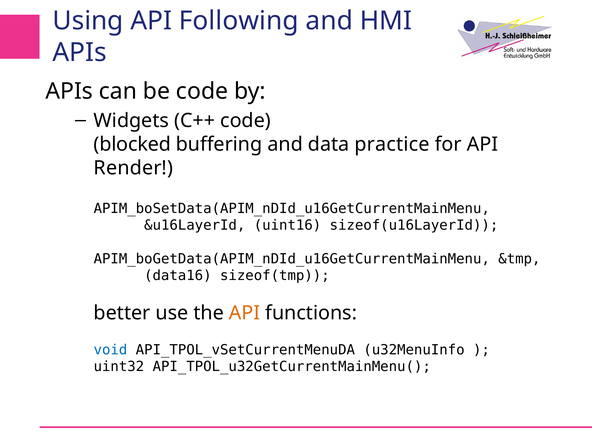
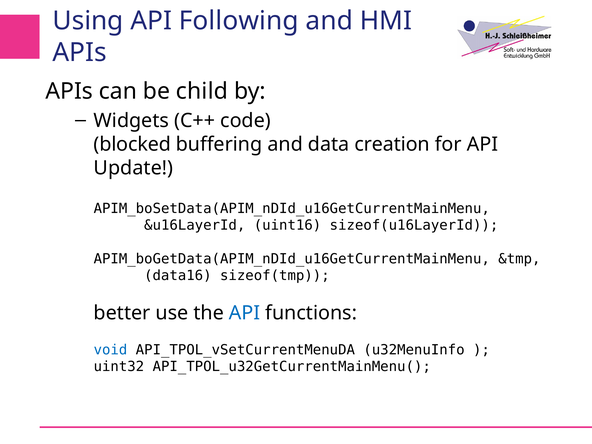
be code: code -> child
practice: practice -> creation
Render: Render -> Update
API at (245, 313) colour: orange -> blue
